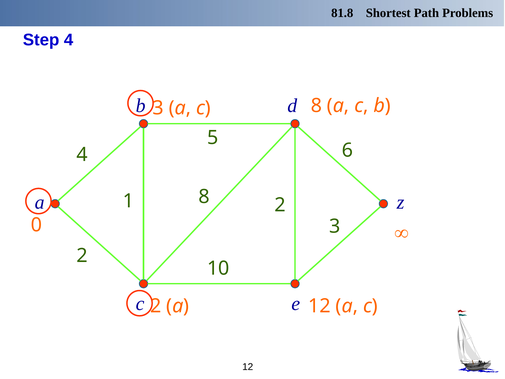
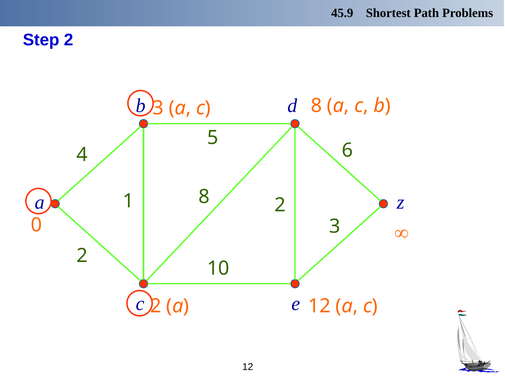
81.8: 81.8 -> 45.9
Step 4: 4 -> 2
